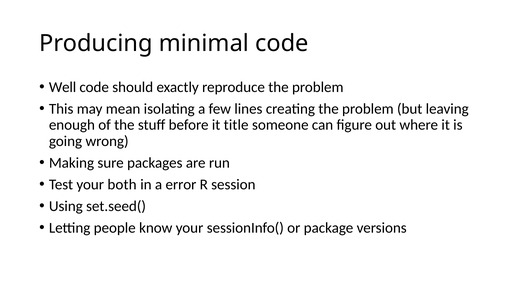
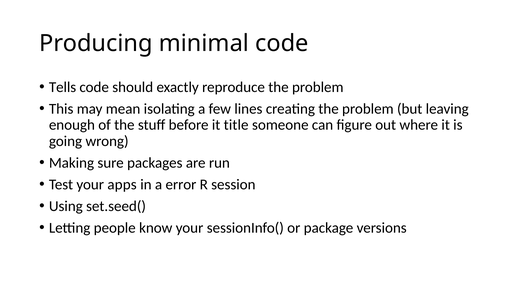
Well: Well -> Tells
both: both -> apps
